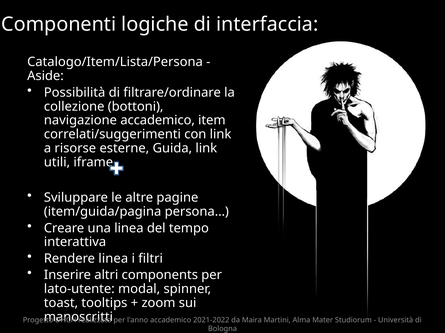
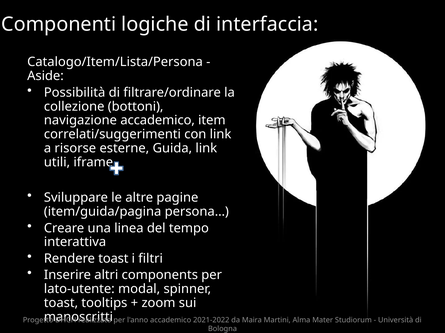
Rendere linea: linea -> toast
